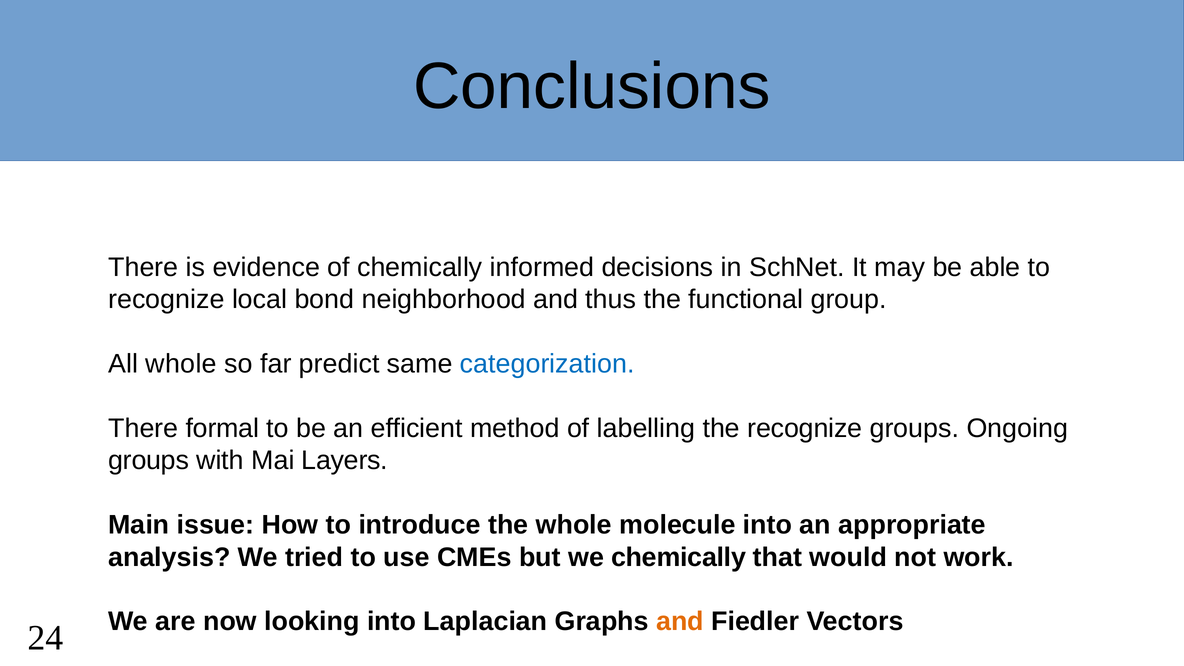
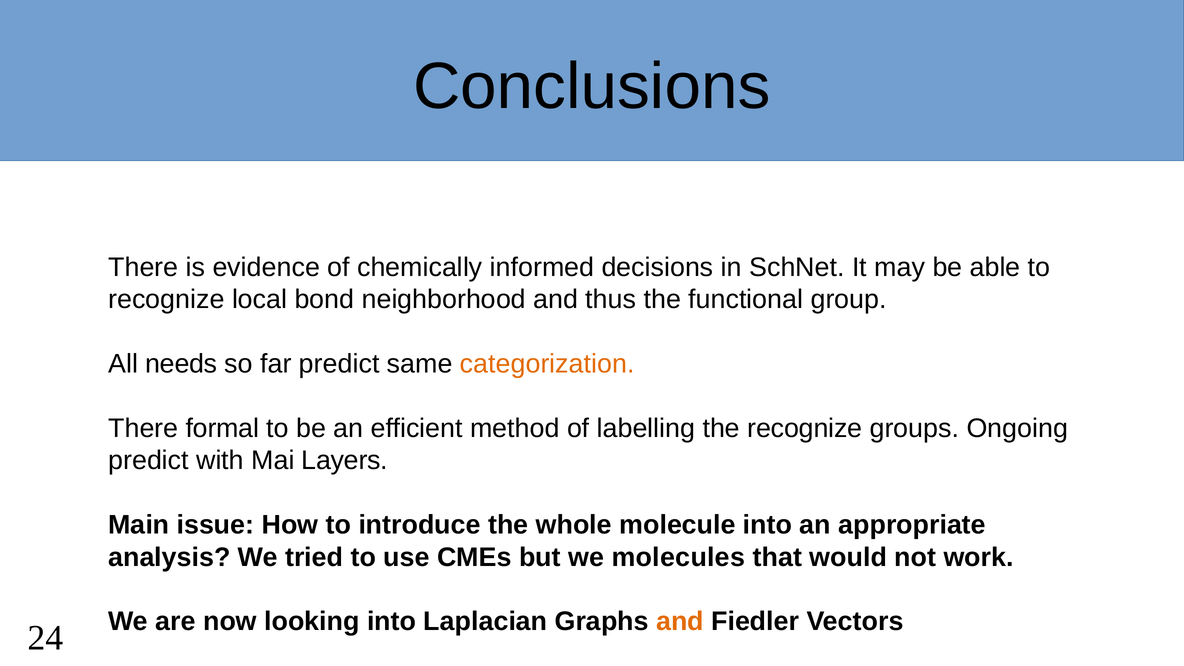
All whole: whole -> needs
categorization colour: blue -> orange
groups at (149, 461): groups -> predict
we chemically: chemically -> molecules
